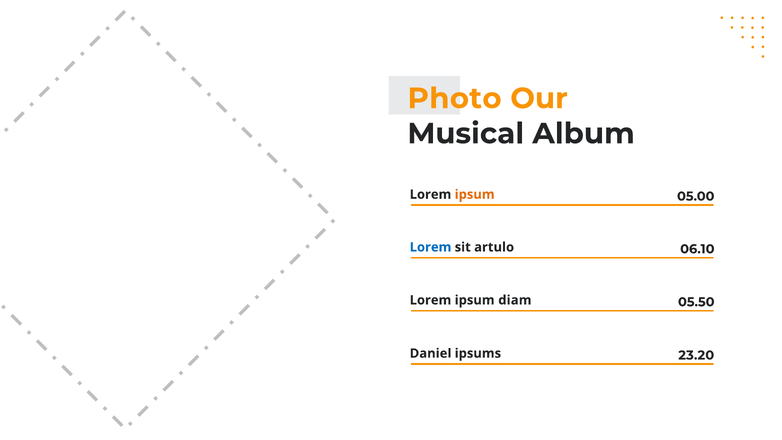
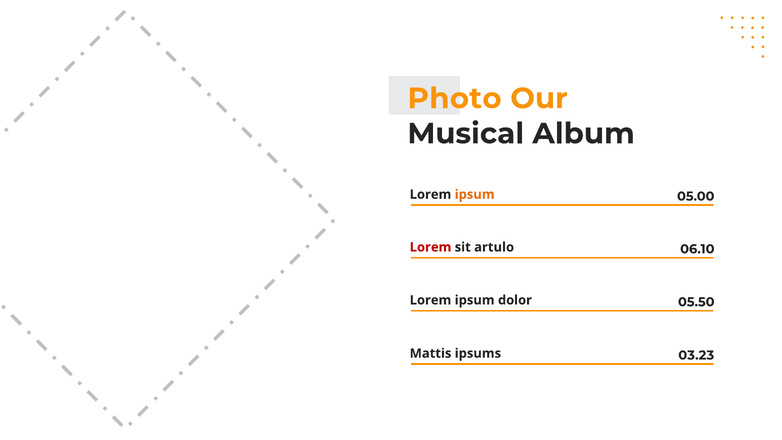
Lorem at (431, 247) colour: blue -> red
diam: diam -> dolor
Daniel: Daniel -> Mattis
23.20: 23.20 -> 03.23
